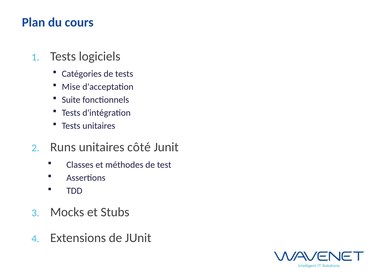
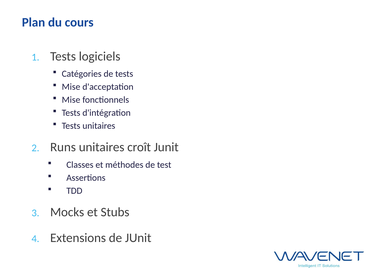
Suite at (71, 100): Suite -> Mise
côté: côté -> croît
